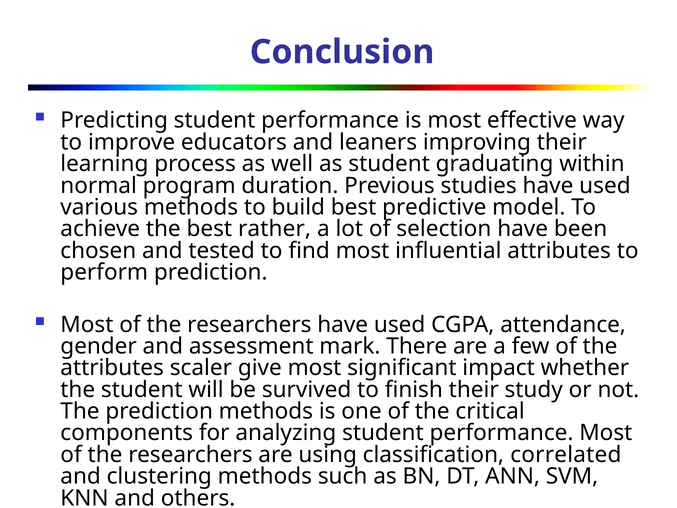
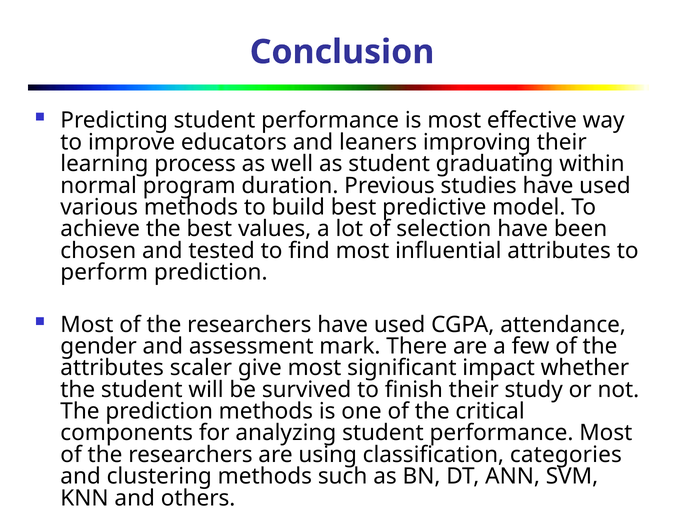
rather: rather -> values
correlated: correlated -> categories
